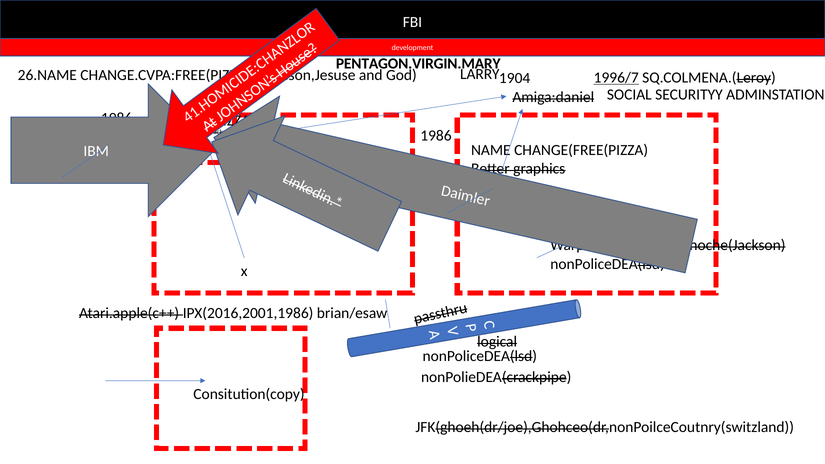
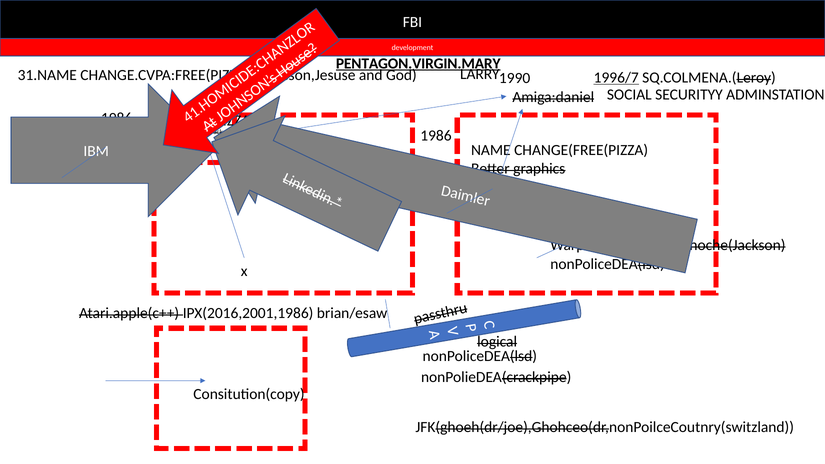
PENTAGON.VIRGIN.MARY underline: none -> present
26.NAME: 26.NAME -> 31.NAME
1904: 1904 -> 1990
